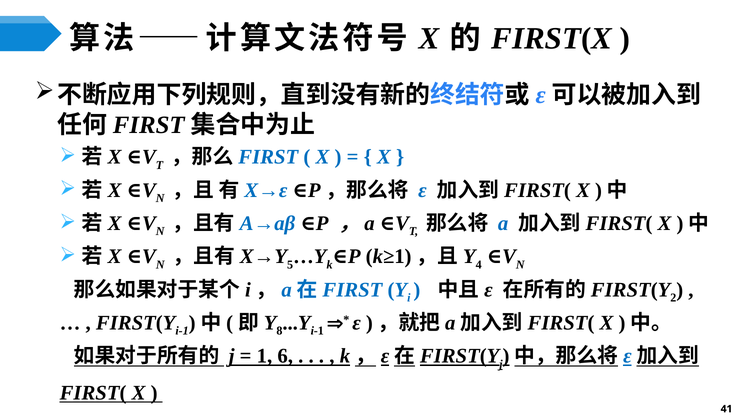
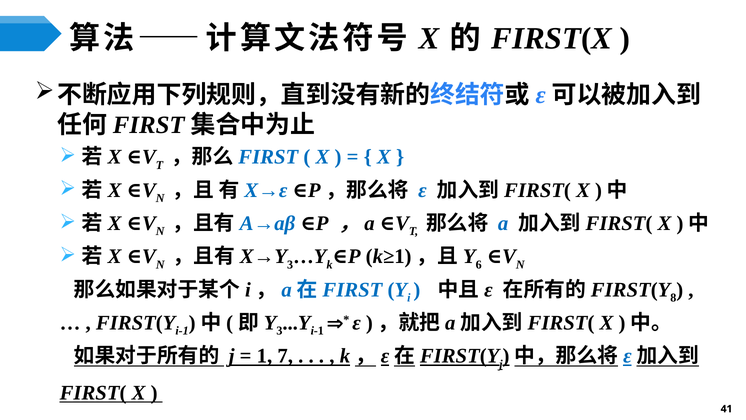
5 at (290, 264): 5 -> 3
4: 4 -> 6
2: 2 -> 8
8 at (279, 331): 8 -> 3
6: 6 -> 7
